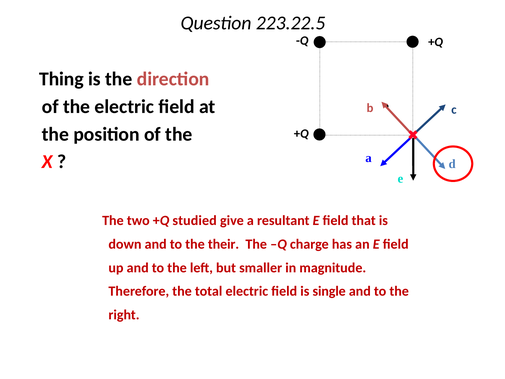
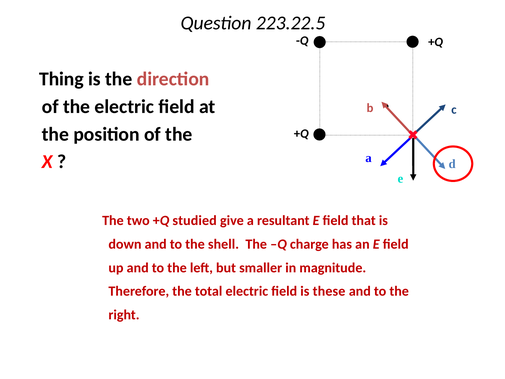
their: their -> shell
single: single -> these
